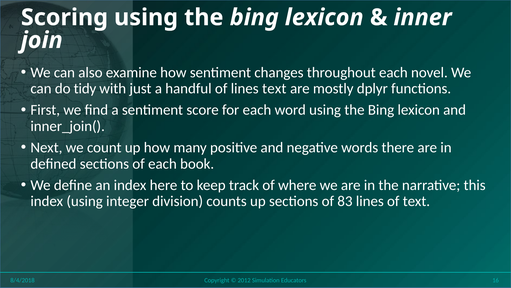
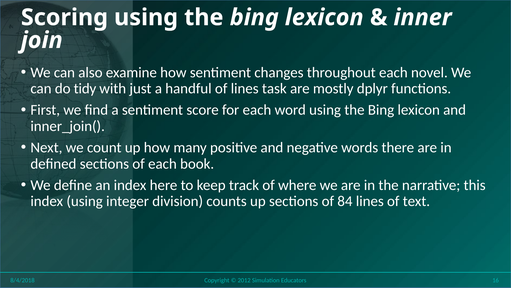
lines text: text -> task
83: 83 -> 84
